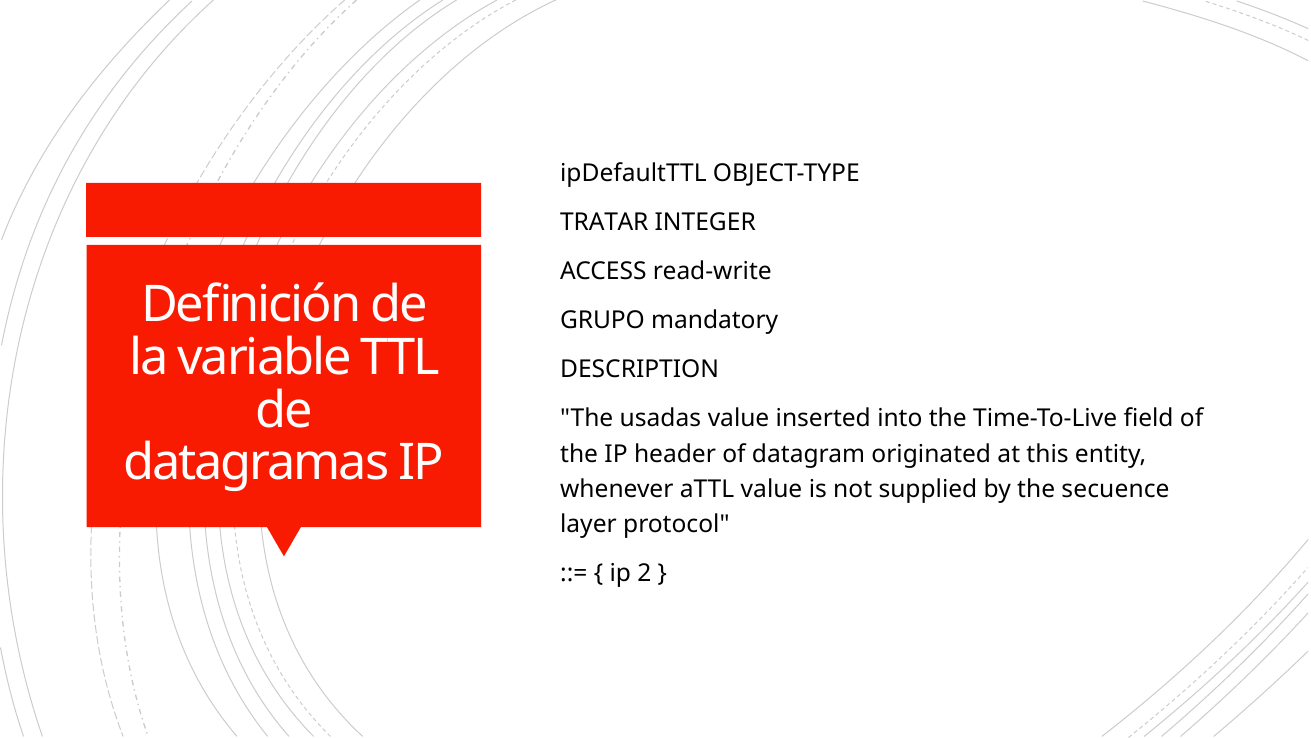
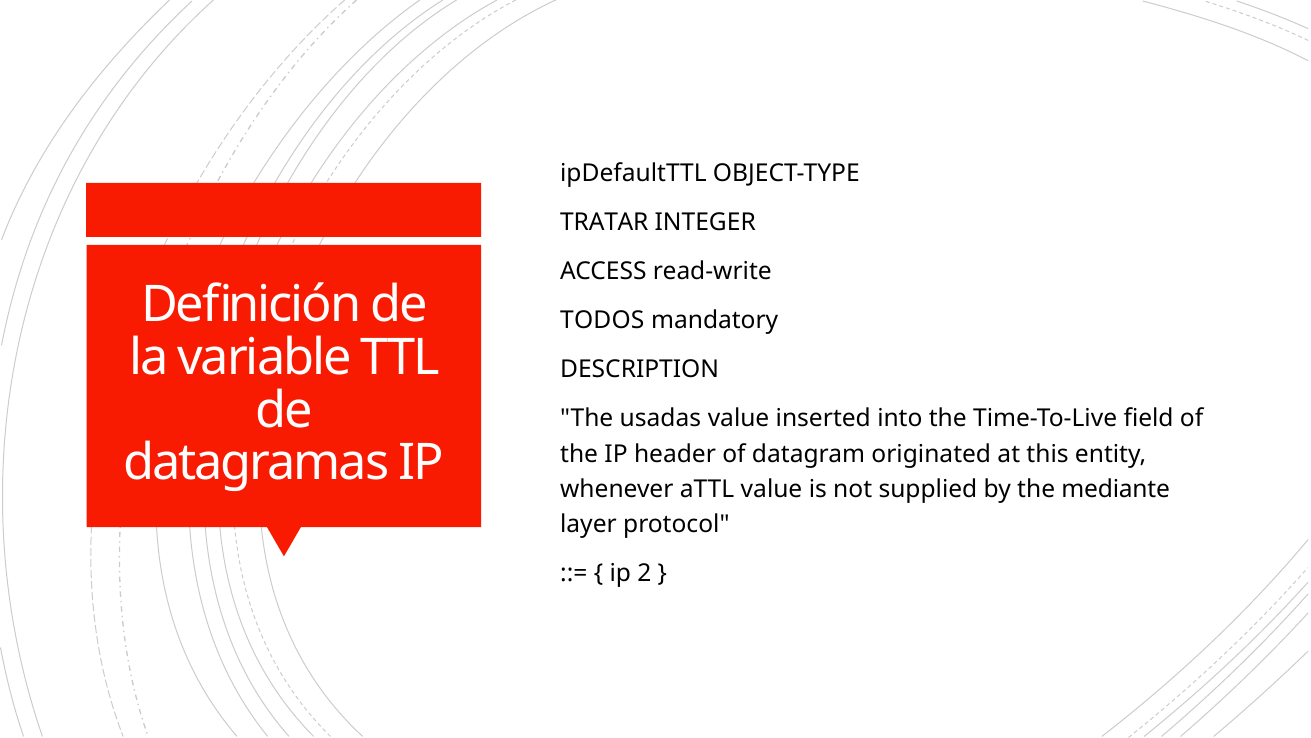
GRUPO: GRUPO -> TODOS
secuence: secuence -> mediante
